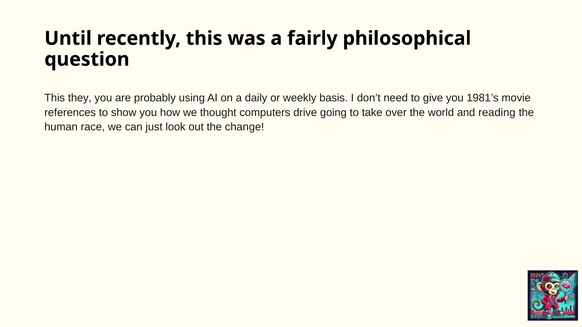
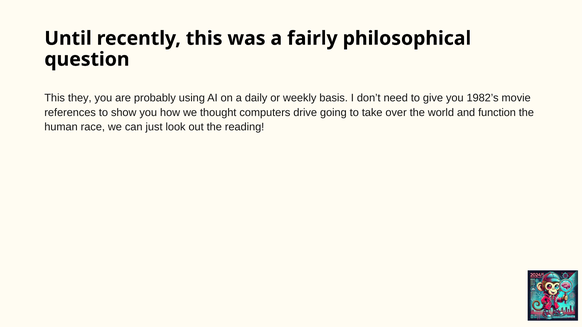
1981’s: 1981’s -> 1982’s
reading: reading -> function
change: change -> reading
